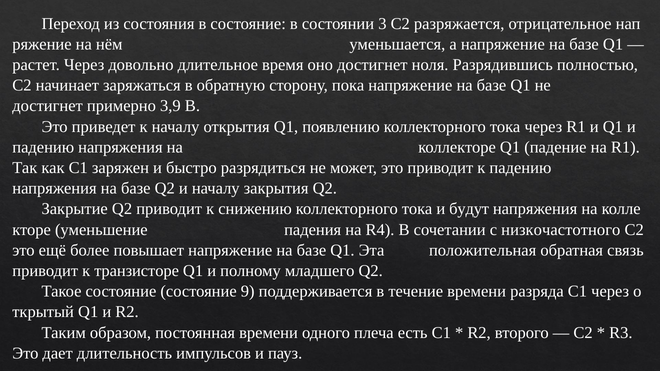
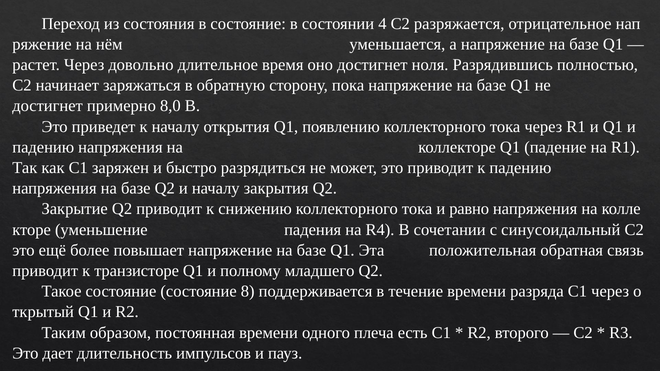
3: 3 -> 4
3,9: 3,9 -> 8,0
будут: будут -> равно
низкочастотного: низкочастотного -> синусоидальный
9: 9 -> 8
